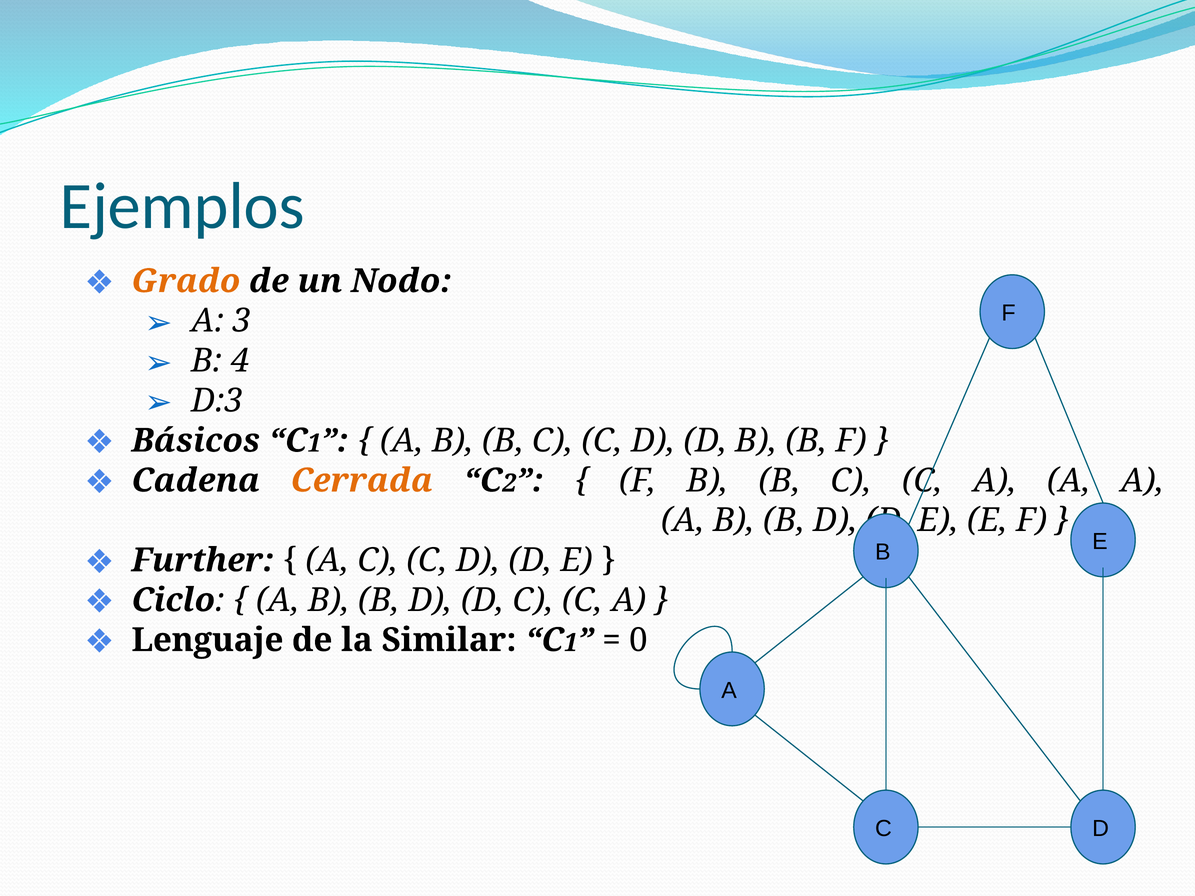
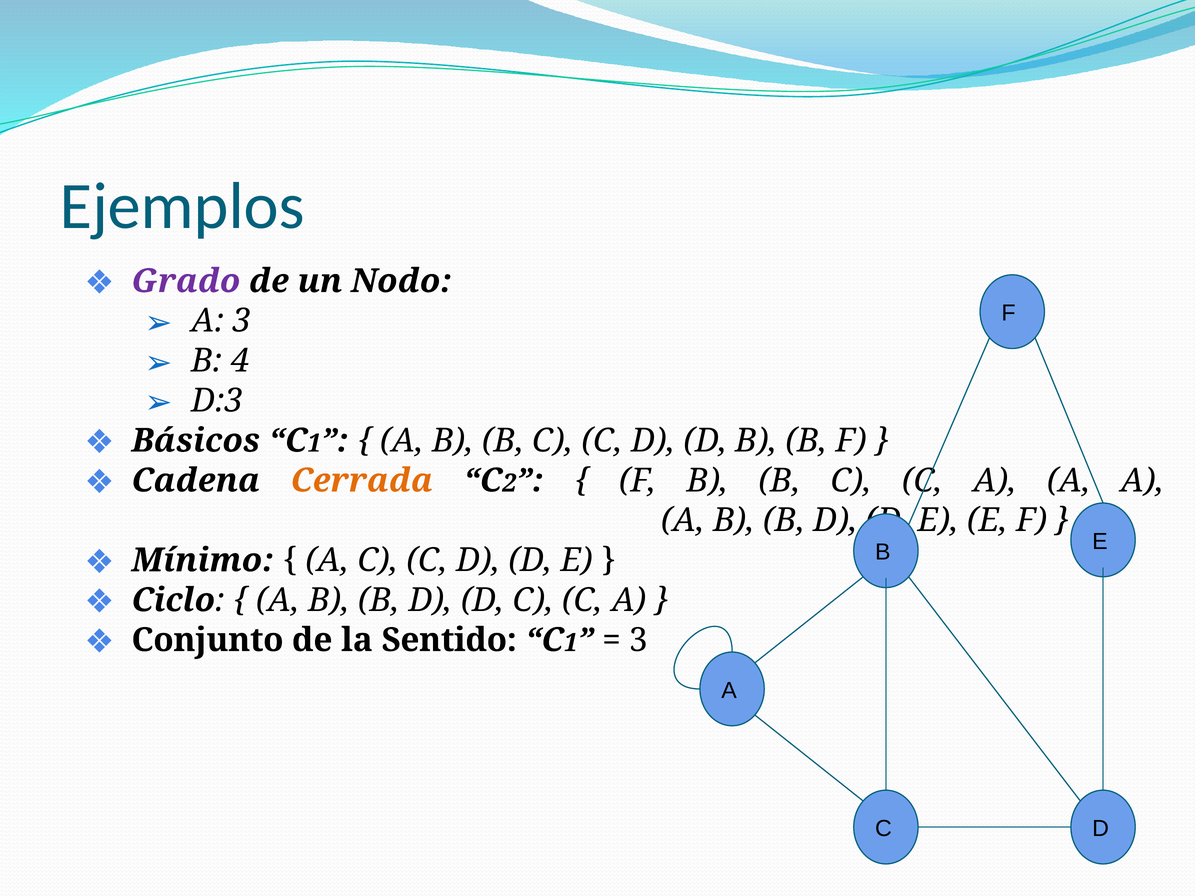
Grado colour: orange -> purple
Further: Further -> Mínimo
Lenguaje: Lenguaje -> Conjunto
Similar: Similar -> Sentido
0 at (639, 640): 0 -> 3
